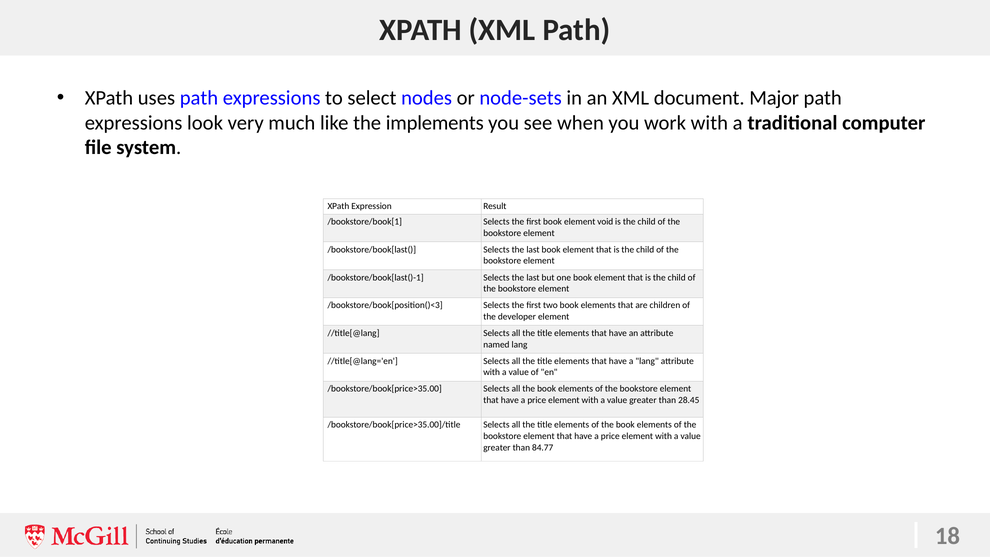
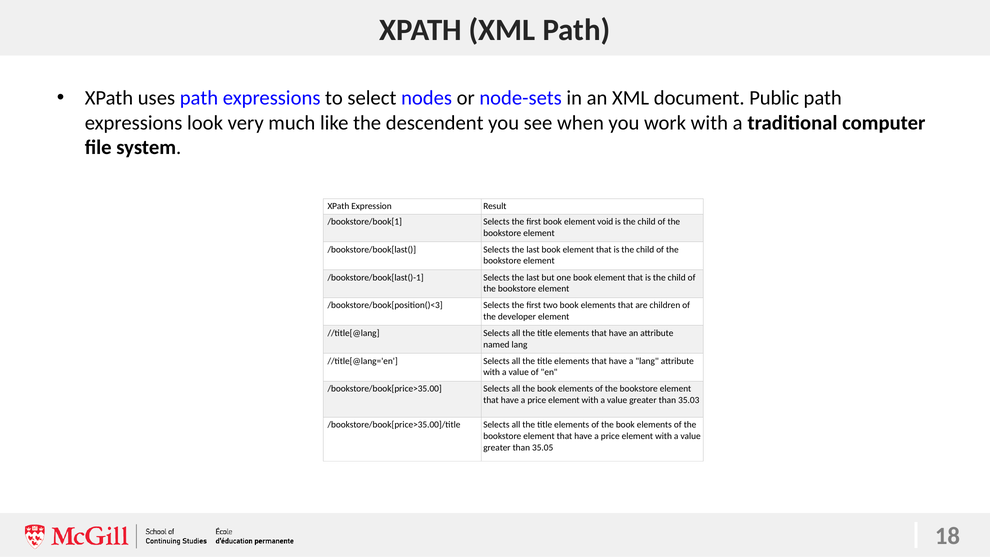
Major: Major -> Public
implements: implements -> descendent
28.45: 28.45 -> 35.03
84.77: 84.77 -> 35.05
